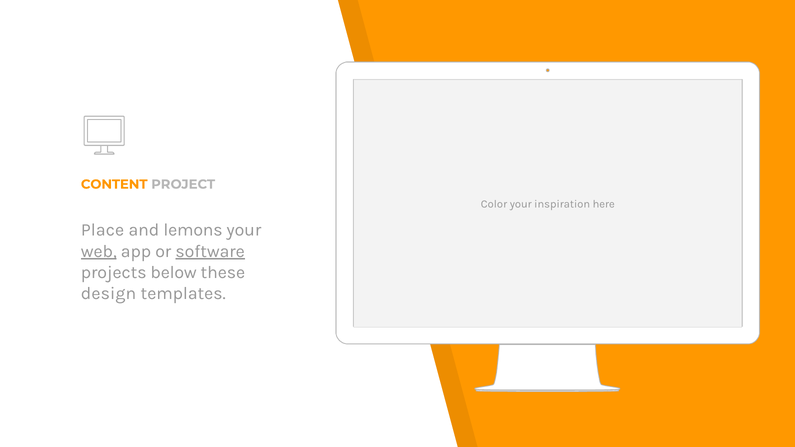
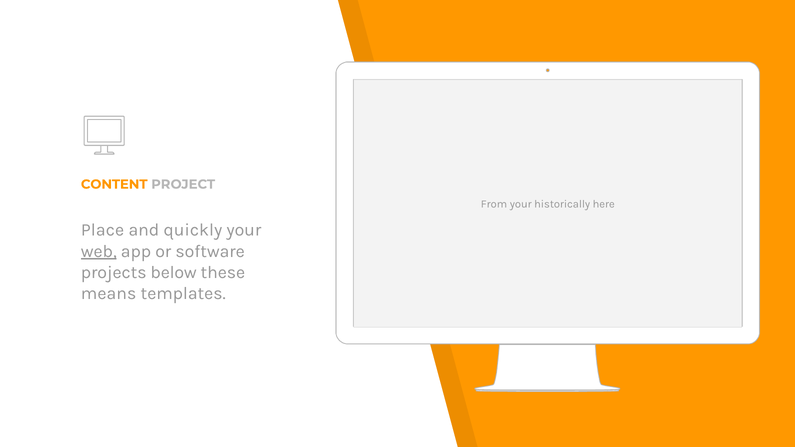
Color: Color -> From
inspiration: inspiration -> historically
lemons: lemons -> quickly
software underline: present -> none
design: design -> means
